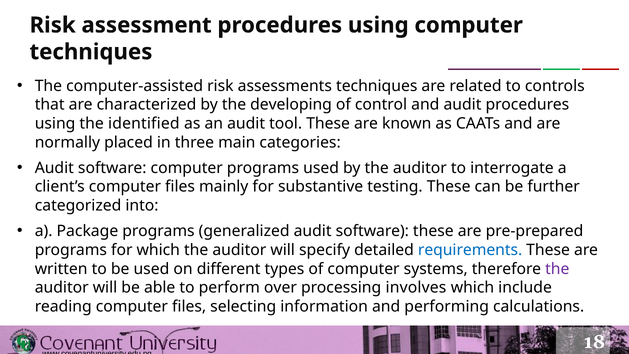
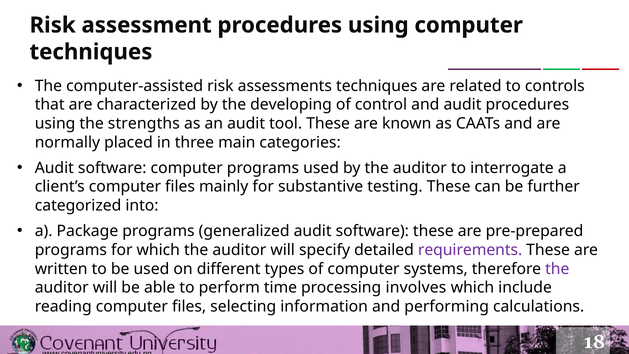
identified: identified -> strengths
requirements colour: blue -> purple
over: over -> time
